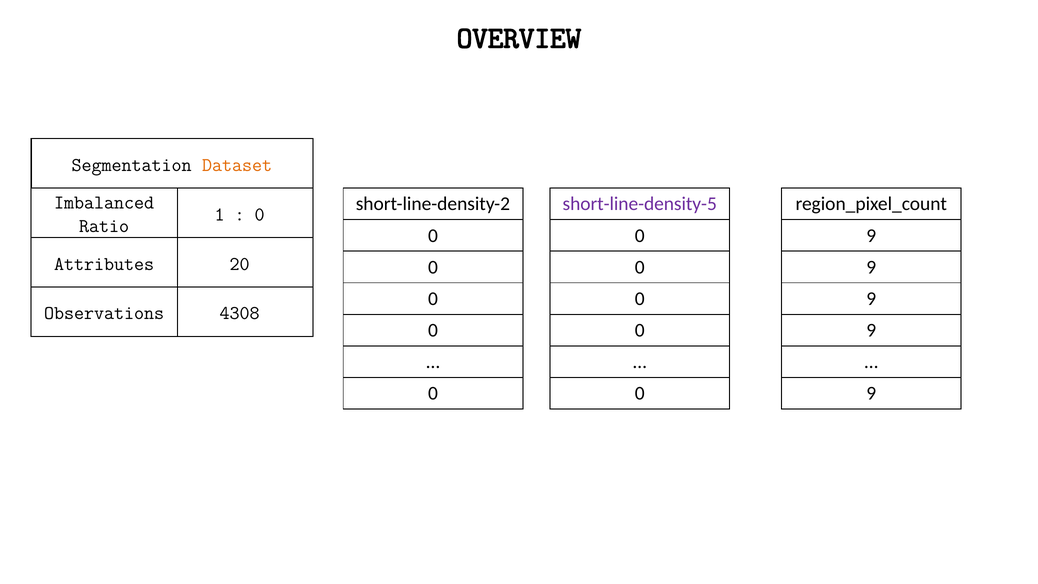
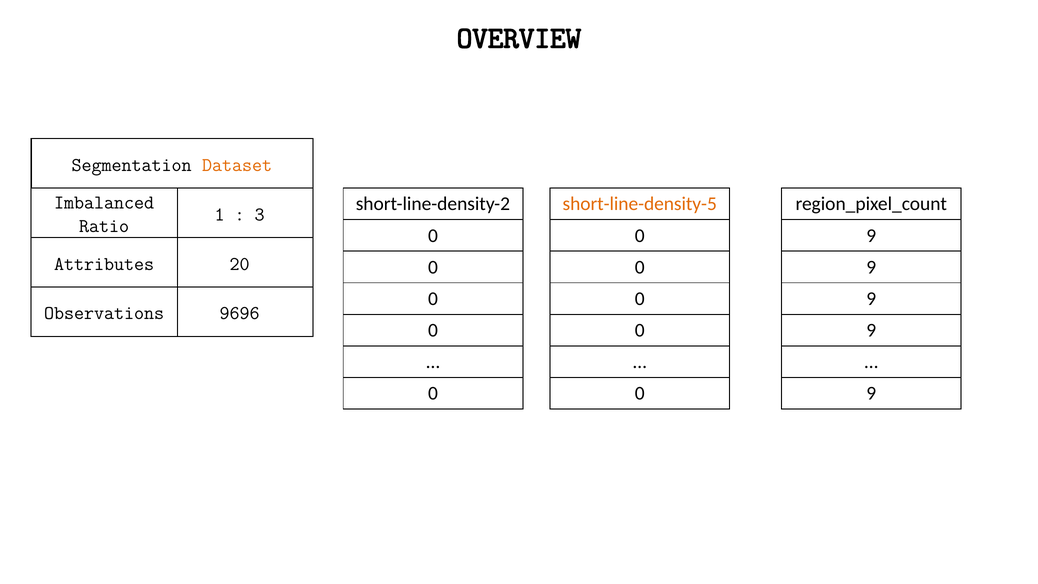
short-line-density-5 colour: purple -> orange
0 at (260, 214): 0 -> 3
4308: 4308 -> 9696
